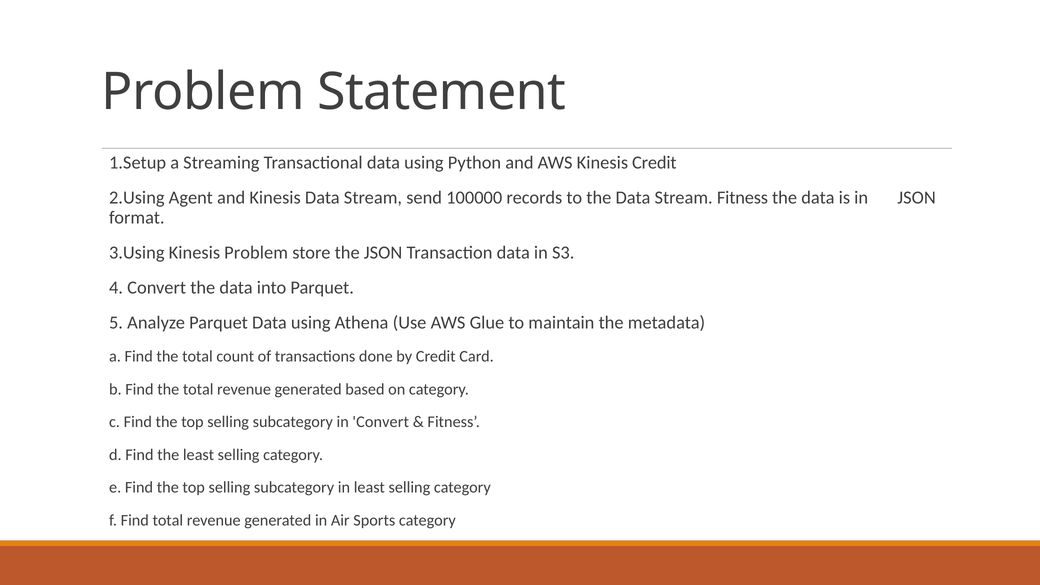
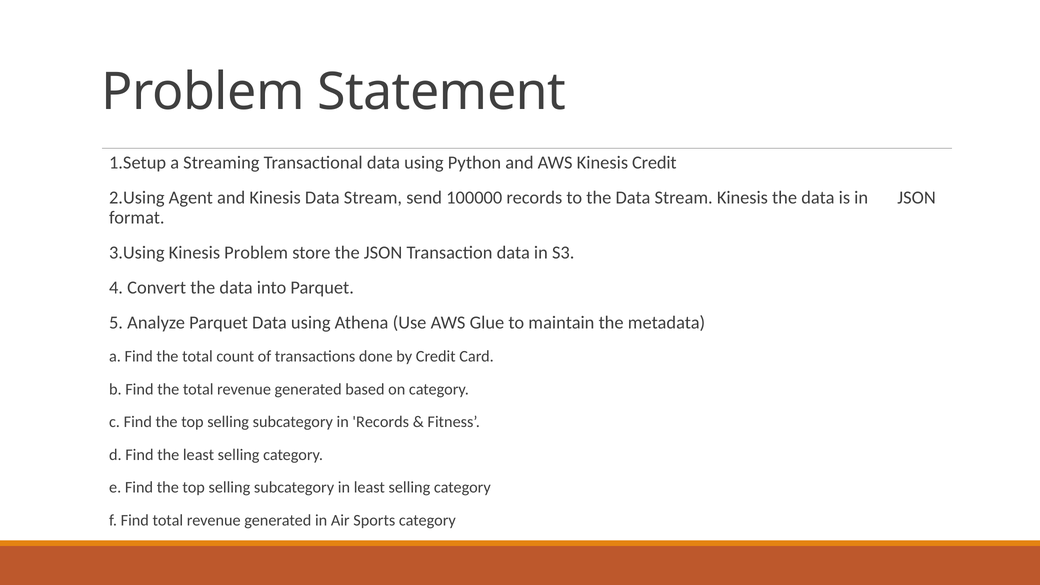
Stream Fitness: Fitness -> Kinesis
in Convert: Convert -> Records
